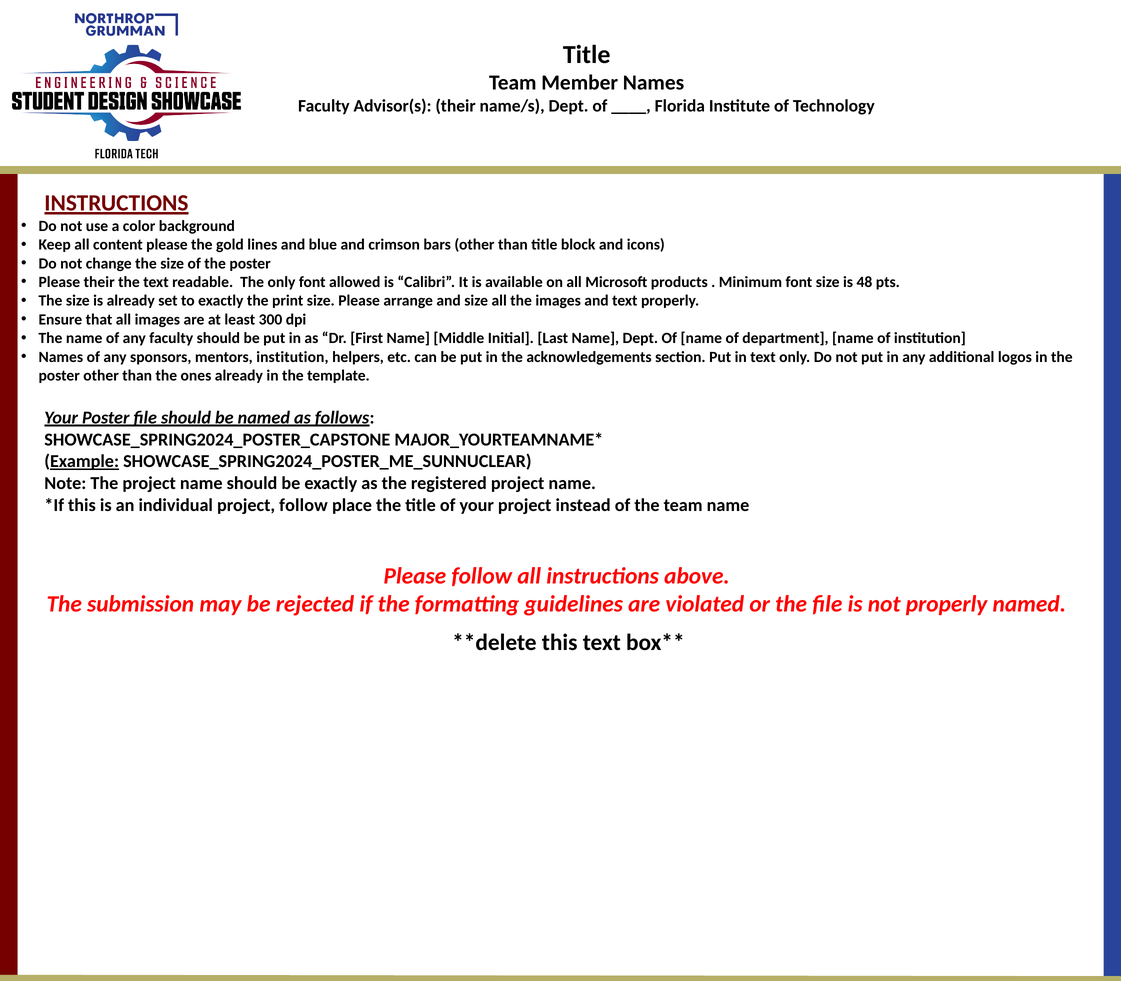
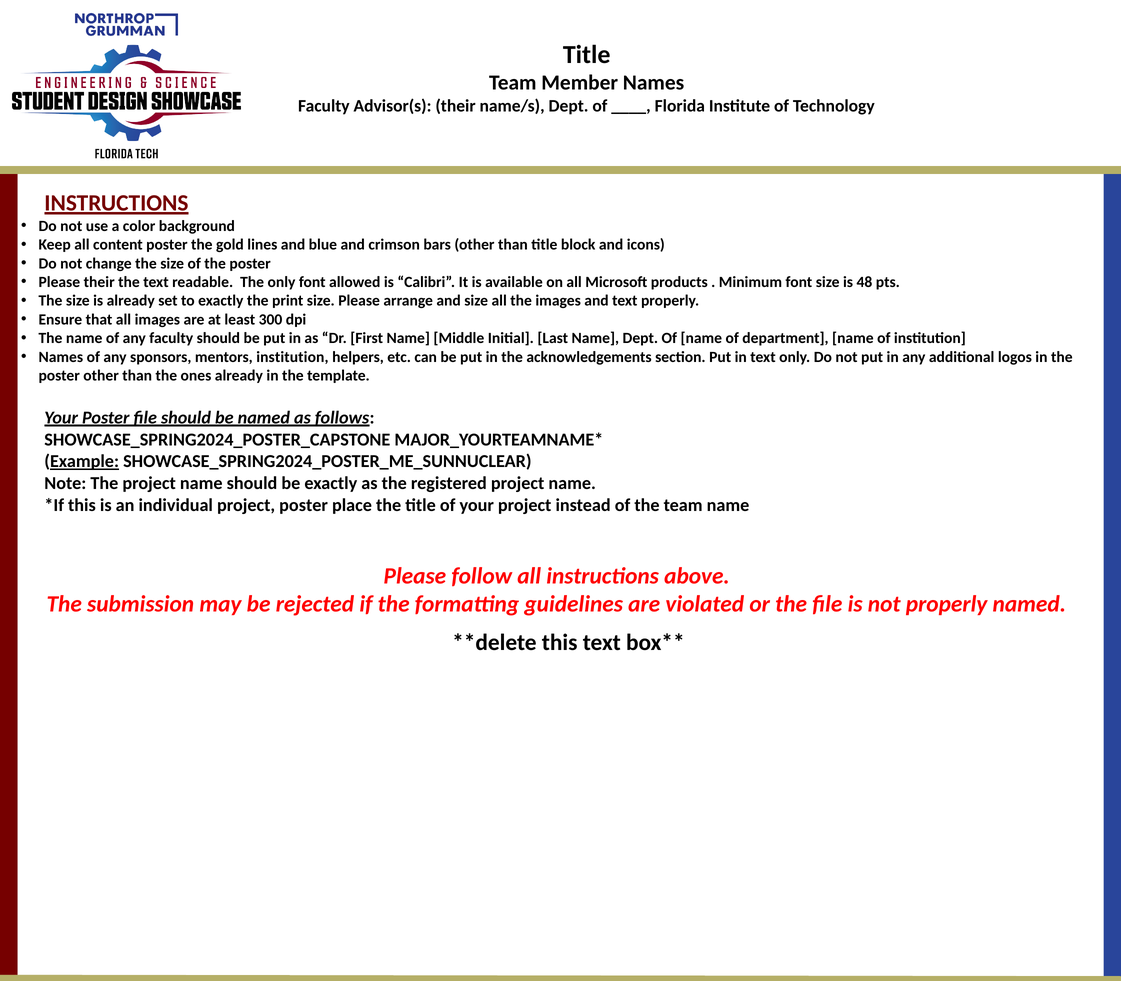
content please: please -> poster
project follow: follow -> poster
